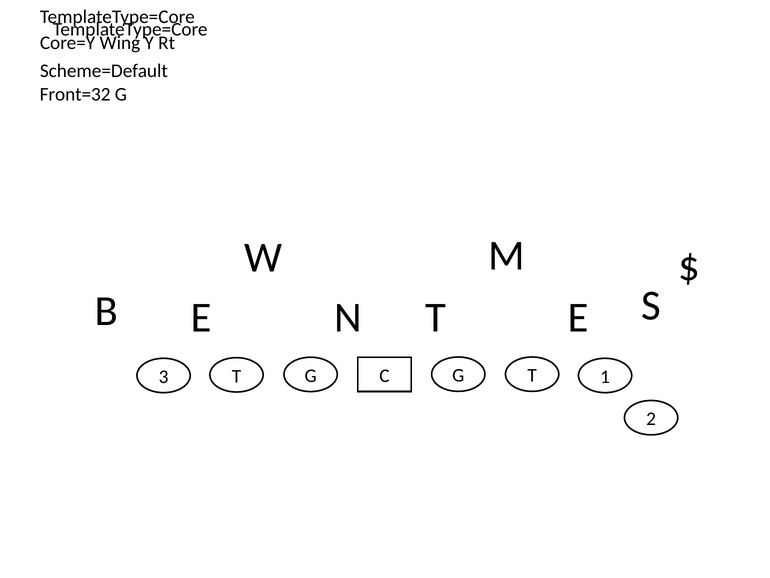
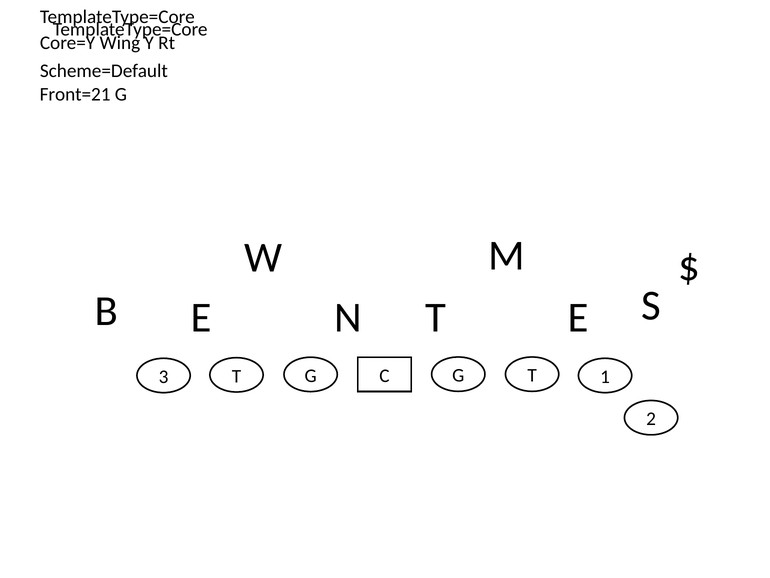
Front=32: Front=32 -> Front=21
